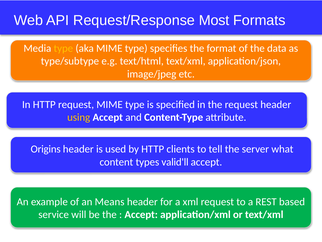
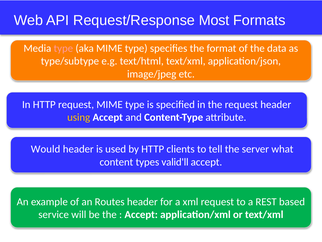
type at (63, 48) colour: yellow -> pink
Origins: Origins -> Would
Means: Means -> Routes
